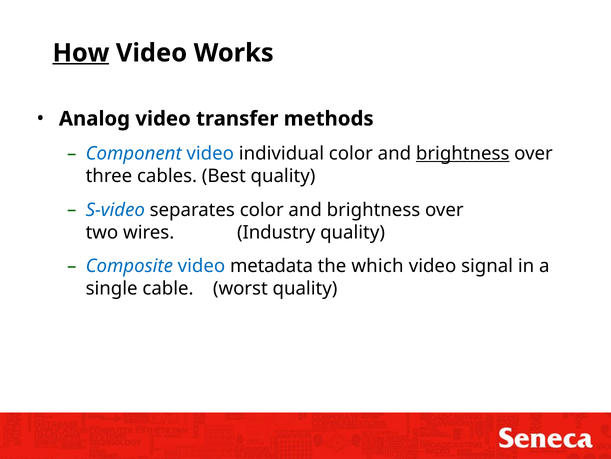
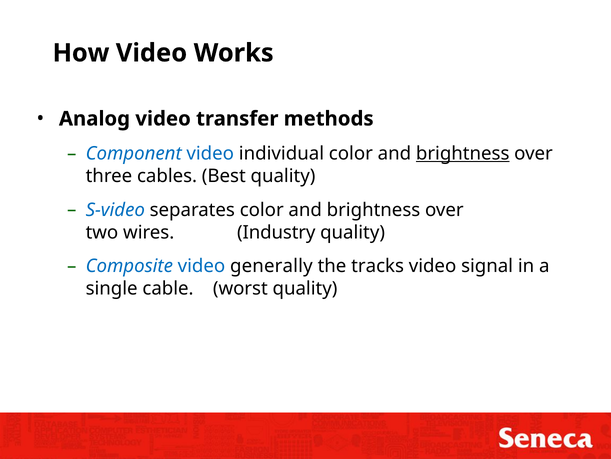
How underline: present -> none
metadata: metadata -> generally
which: which -> tracks
